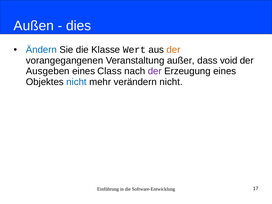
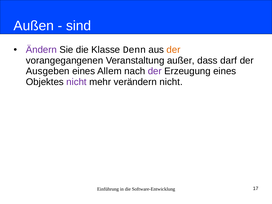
dies: dies -> sind
Ändern colour: blue -> purple
Wert: Wert -> Denn
void: void -> darf
Class: Class -> Allem
nicht at (76, 82) colour: blue -> purple
